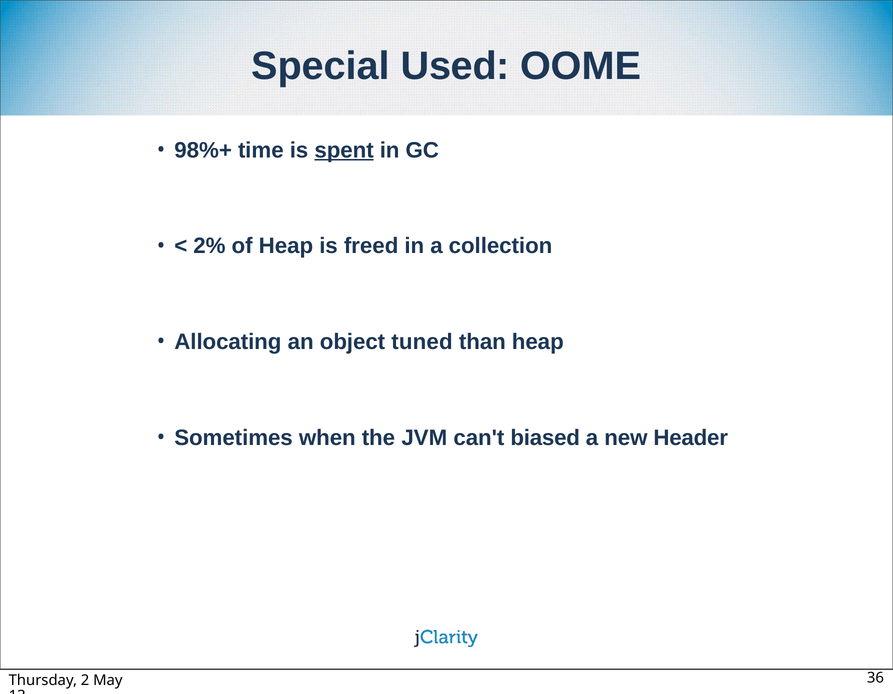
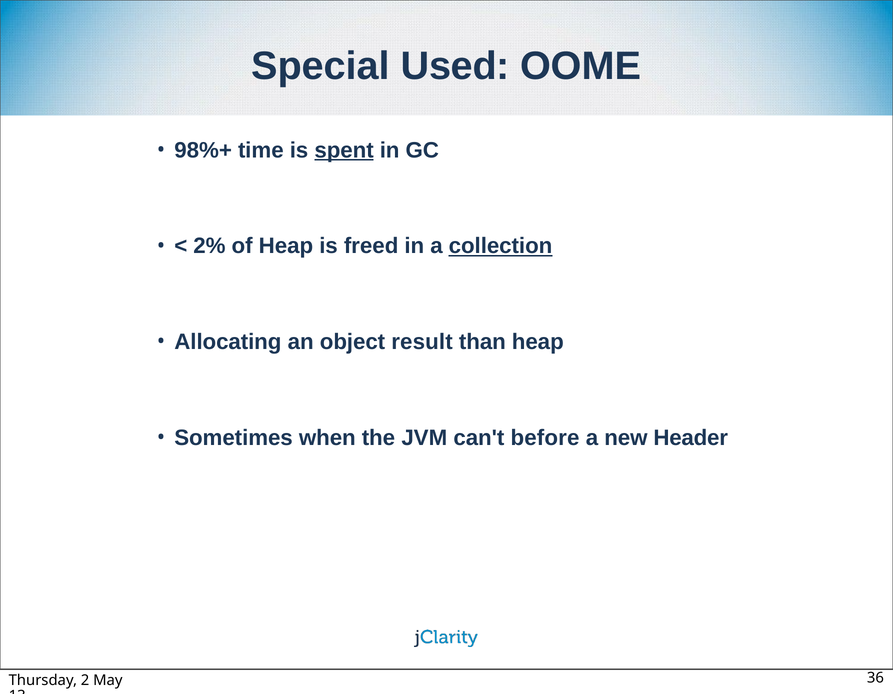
collection underline: none -> present
tuned: tuned -> result
biased: biased -> before
